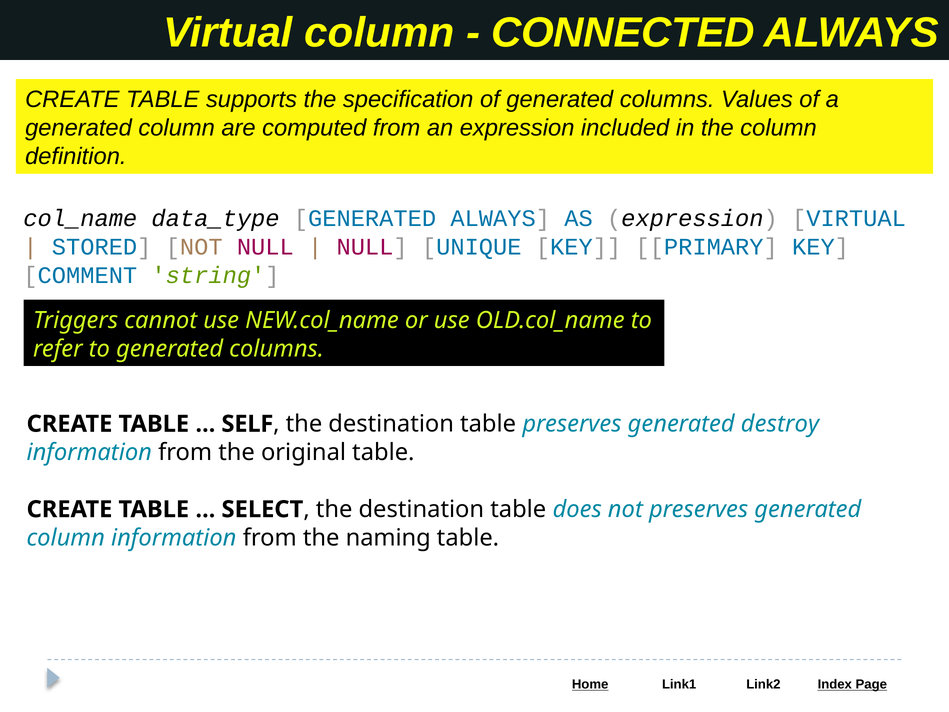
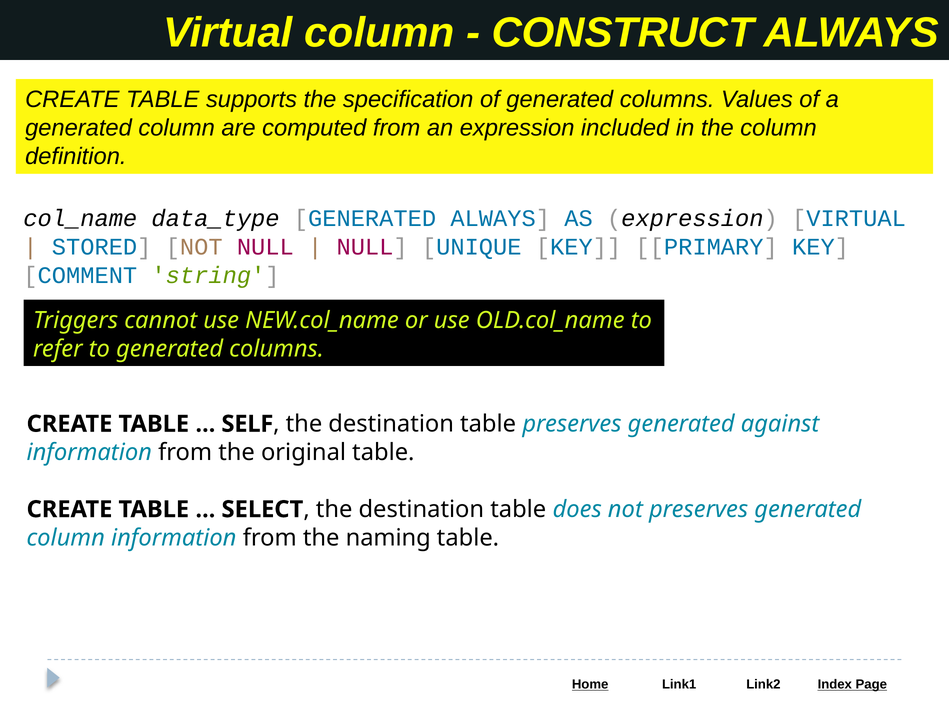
CONNECTED: CONNECTED -> CONSTRUCT
destroy: destroy -> against
